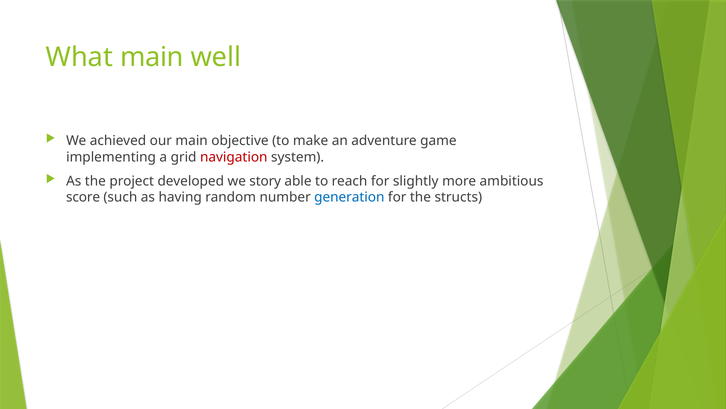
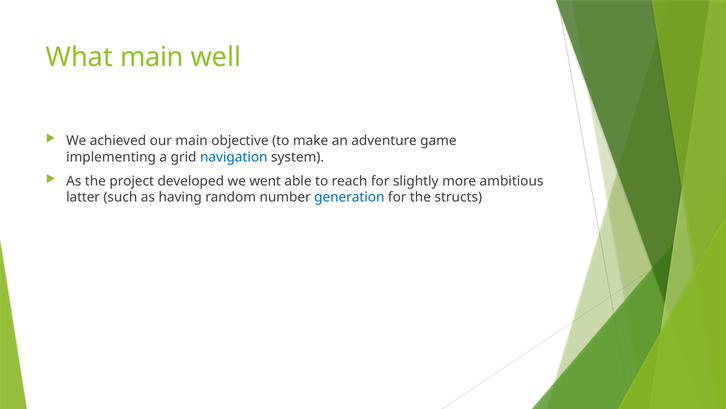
navigation colour: red -> blue
story: story -> went
score: score -> latter
